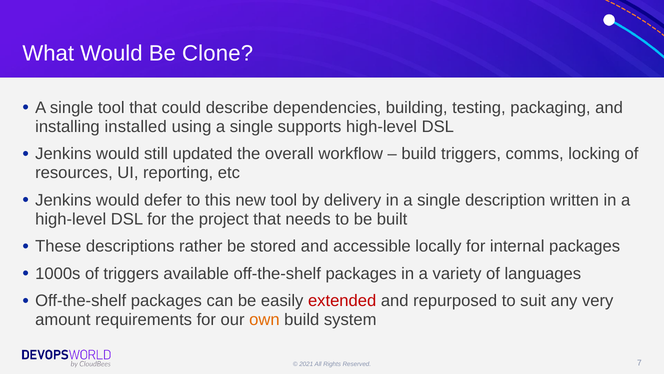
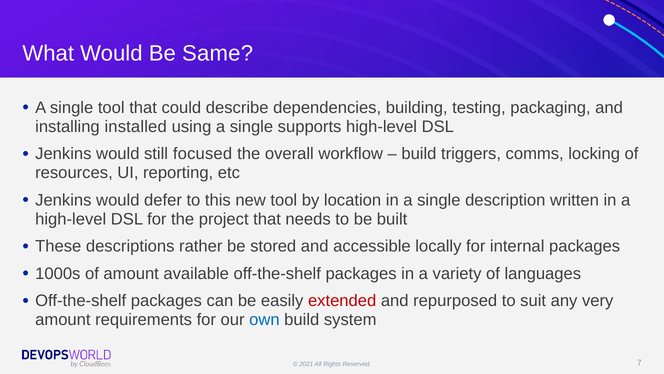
Clone: Clone -> Same
updated: updated -> focused
delivery: delivery -> location
of triggers: triggers -> amount
own colour: orange -> blue
